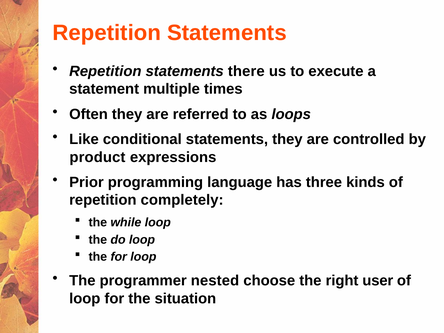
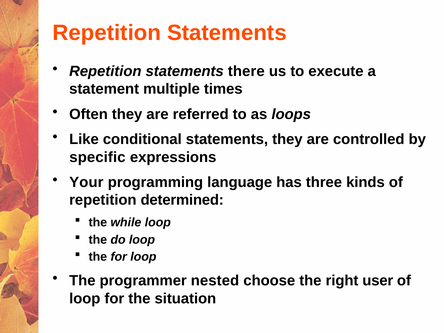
product: product -> specific
Prior: Prior -> Your
completely: completely -> determined
